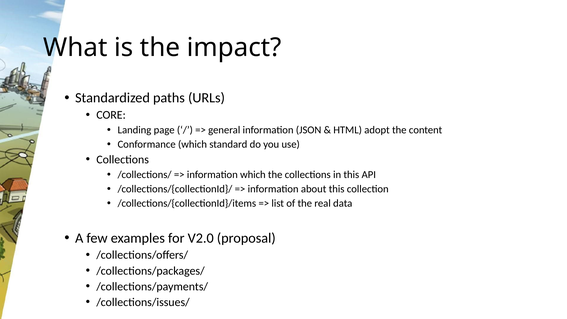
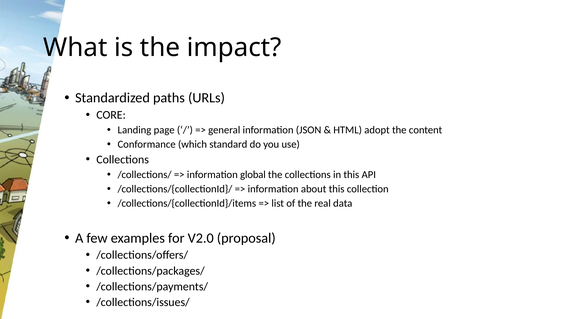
information which: which -> global
